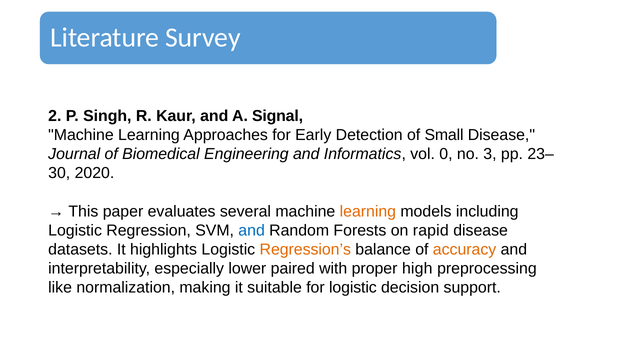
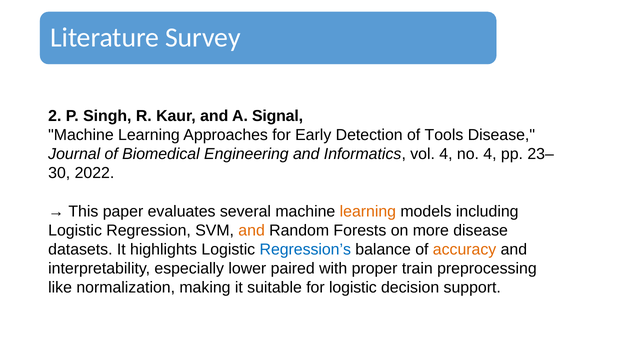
Small: Small -> Tools
vol 0: 0 -> 4
no 3: 3 -> 4
2020: 2020 -> 2022
and at (252, 230) colour: blue -> orange
rapid: rapid -> more
Regression’s colour: orange -> blue
high: high -> train
